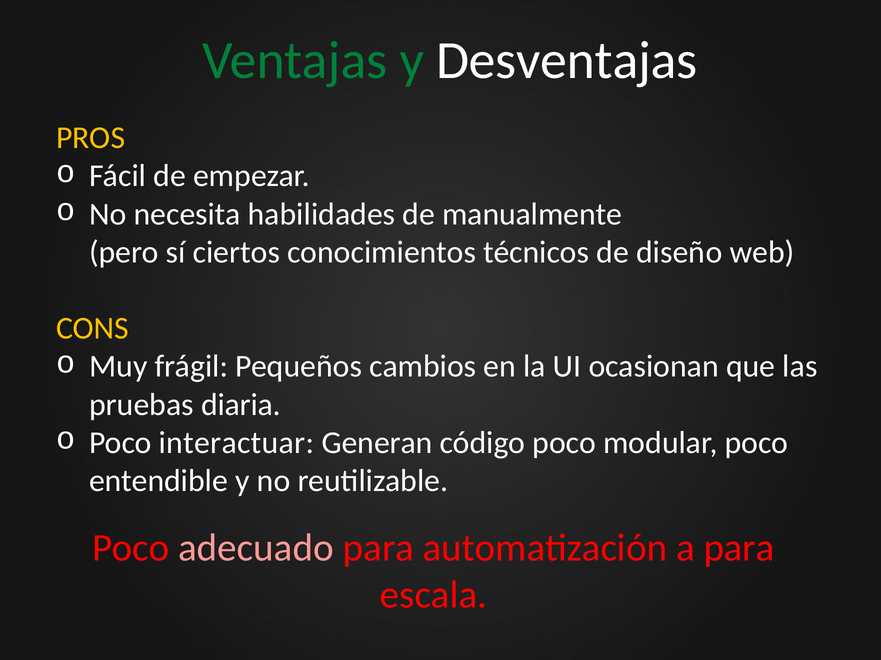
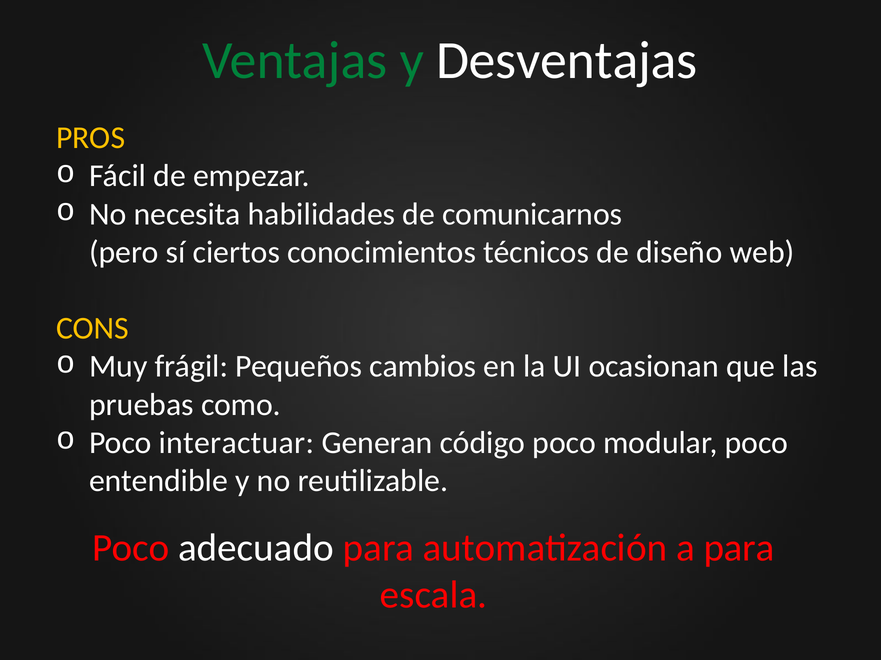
manualmente: manualmente -> comunicarnos
diaria: diaria -> como
adecuado colour: pink -> white
